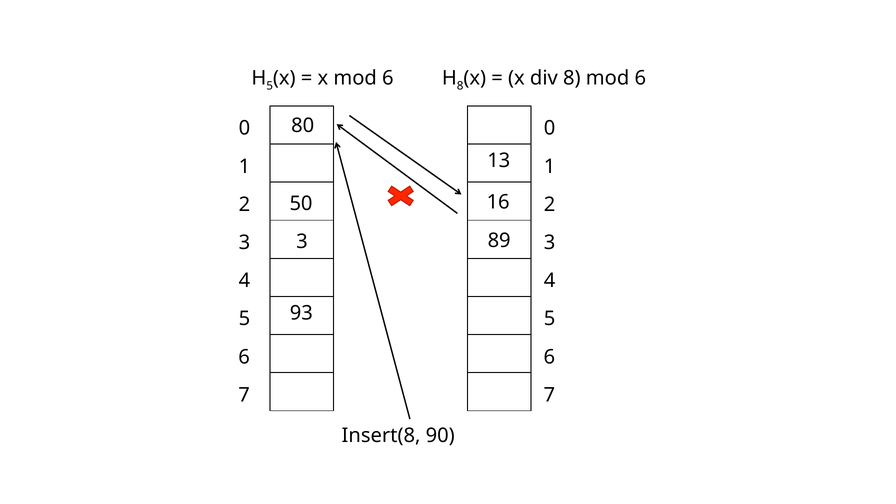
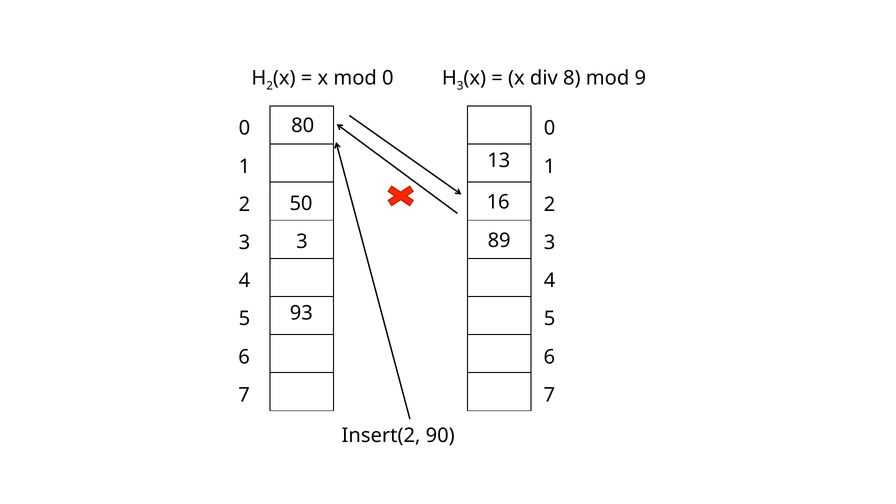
5 at (270, 86): 5 -> 2
x mod 6: 6 -> 0
8 at (460, 86): 8 -> 3
8 mod 6: 6 -> 9
Insert(8: Insert(8 -> Insert(2
